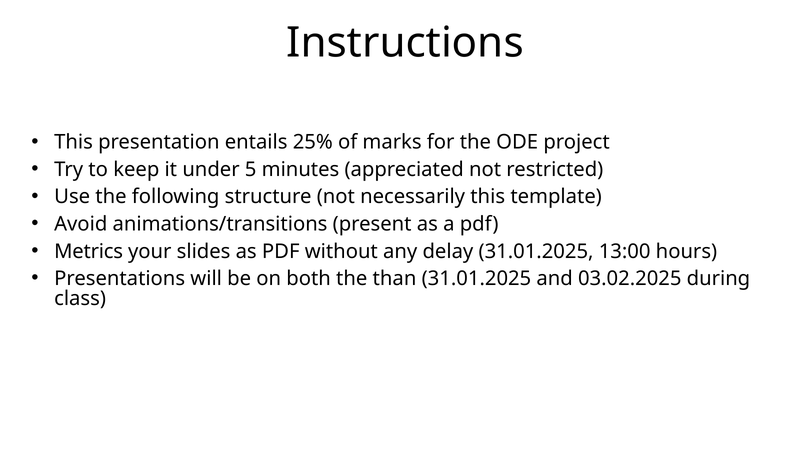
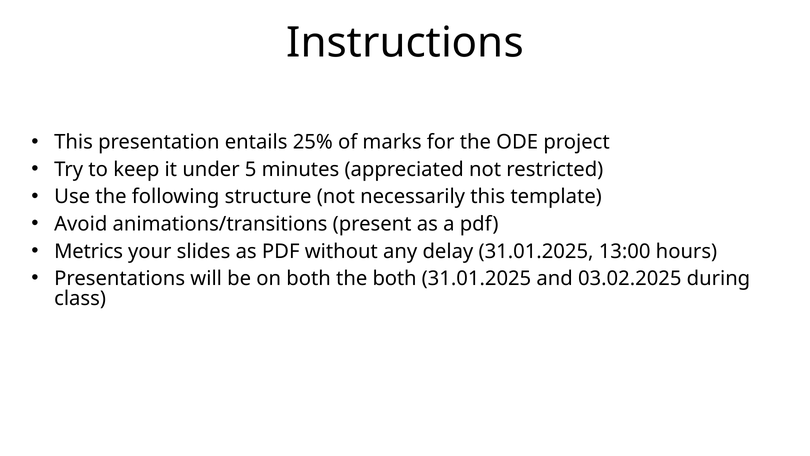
the than: than -> both
